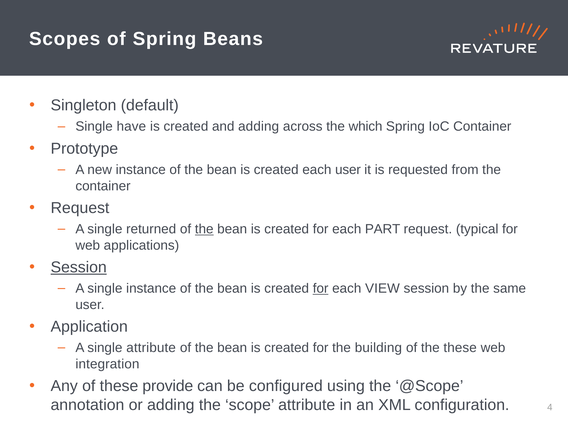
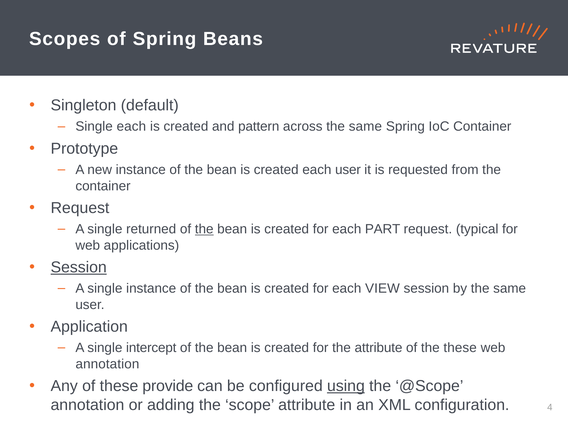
Single have: have -> each
and adding: adding -> pattern
across the which: which -> same
for at (321, 289) underline: present -> none
single attribute: attribute -> intercept
the building: building -> attribute
integration at (107, 364): integration -> annotation
using underline: none -> present
